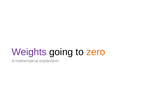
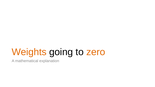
Weights colour: purple -> orange
